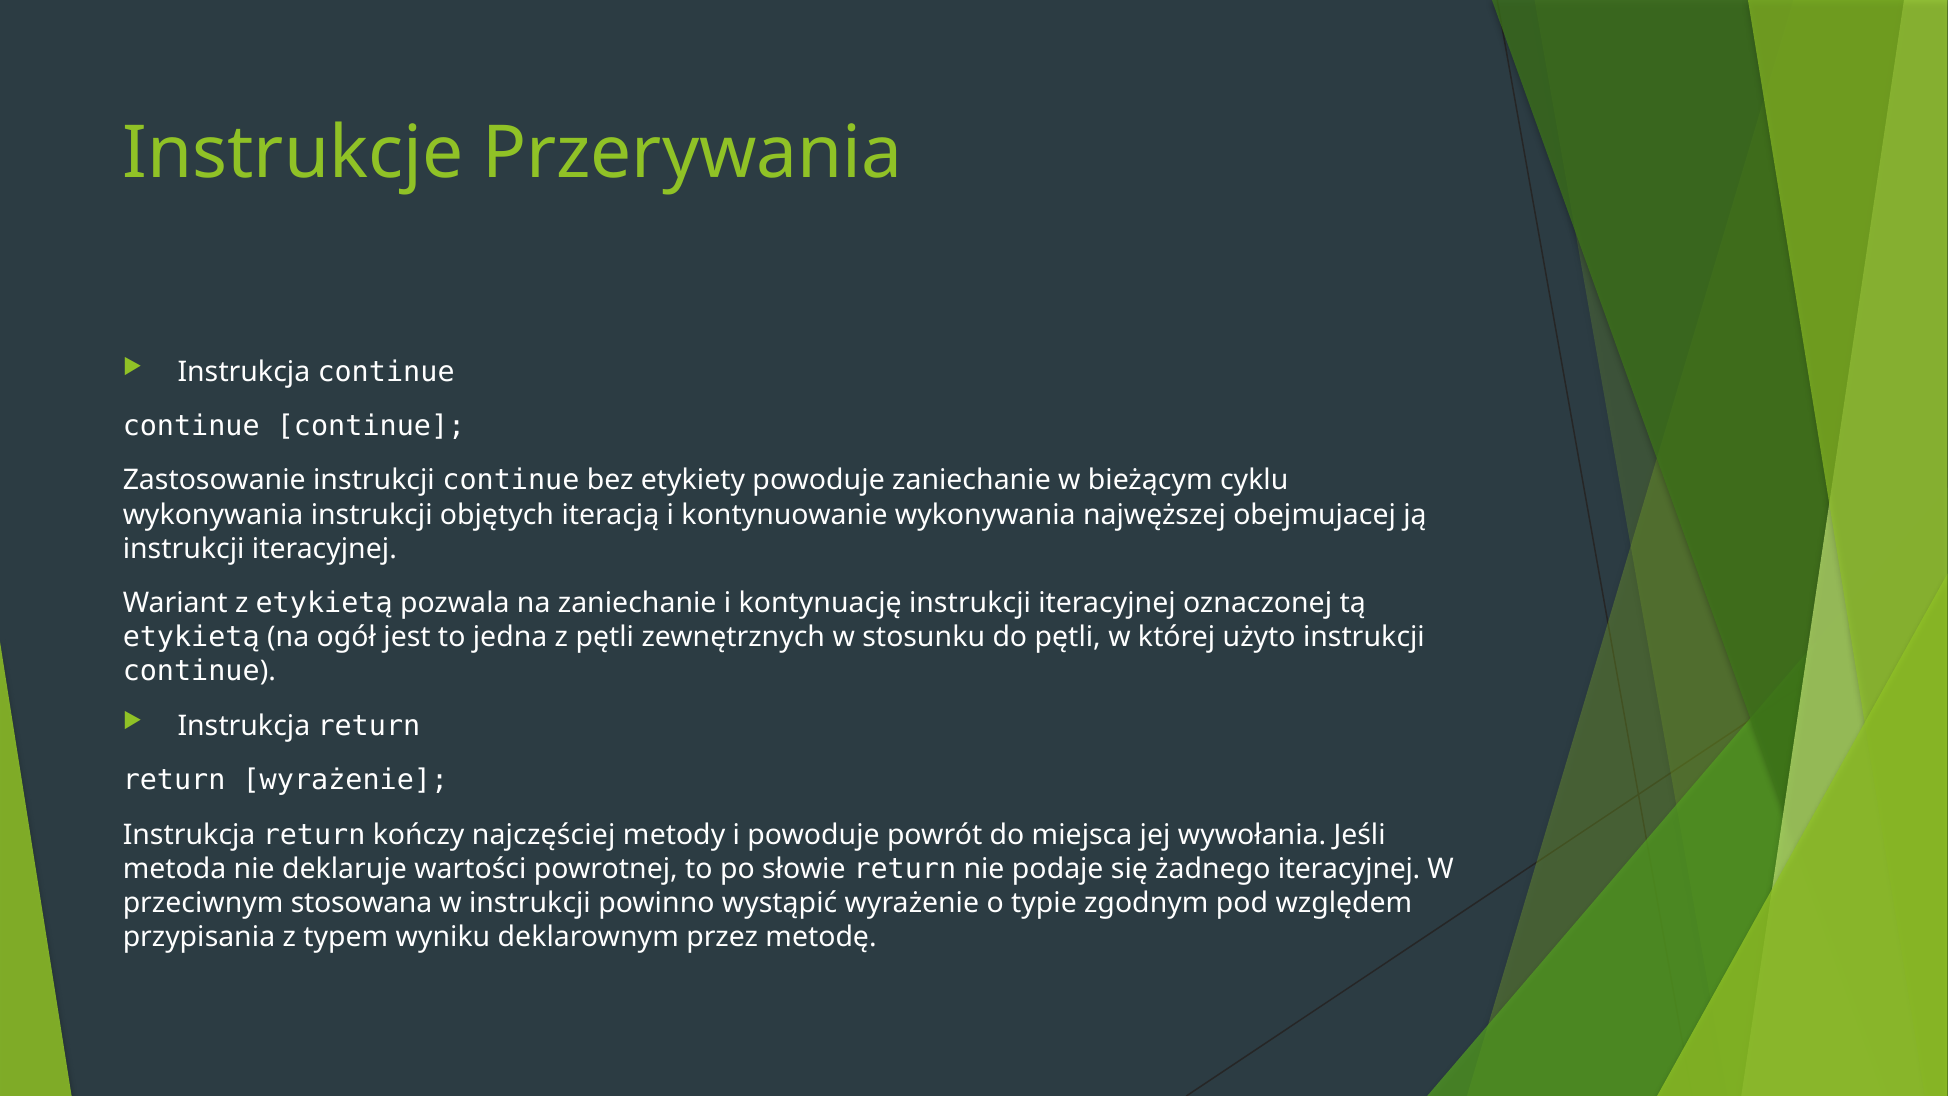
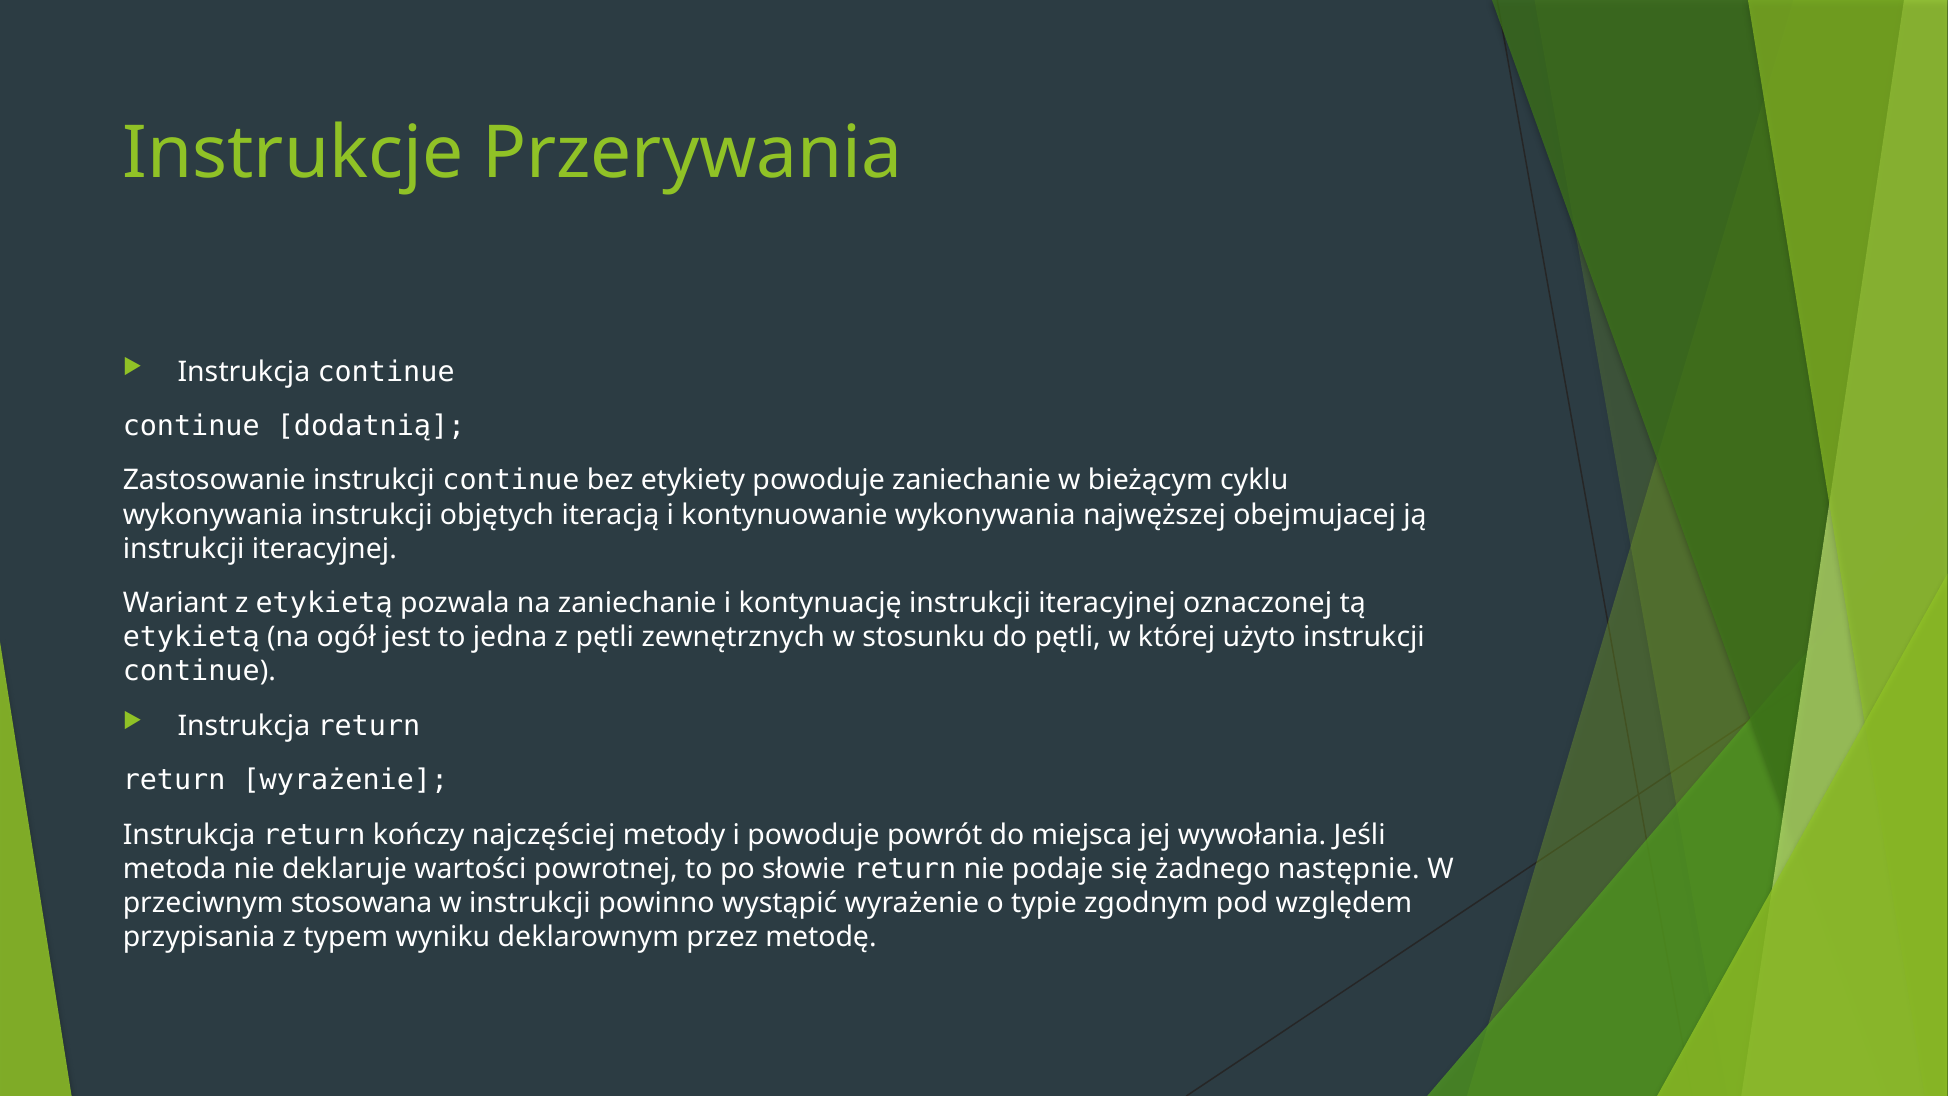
continue at (371, 426): continue -> dodatnią
żadnego iteracyjnej: iteracyjnej -> następnie
